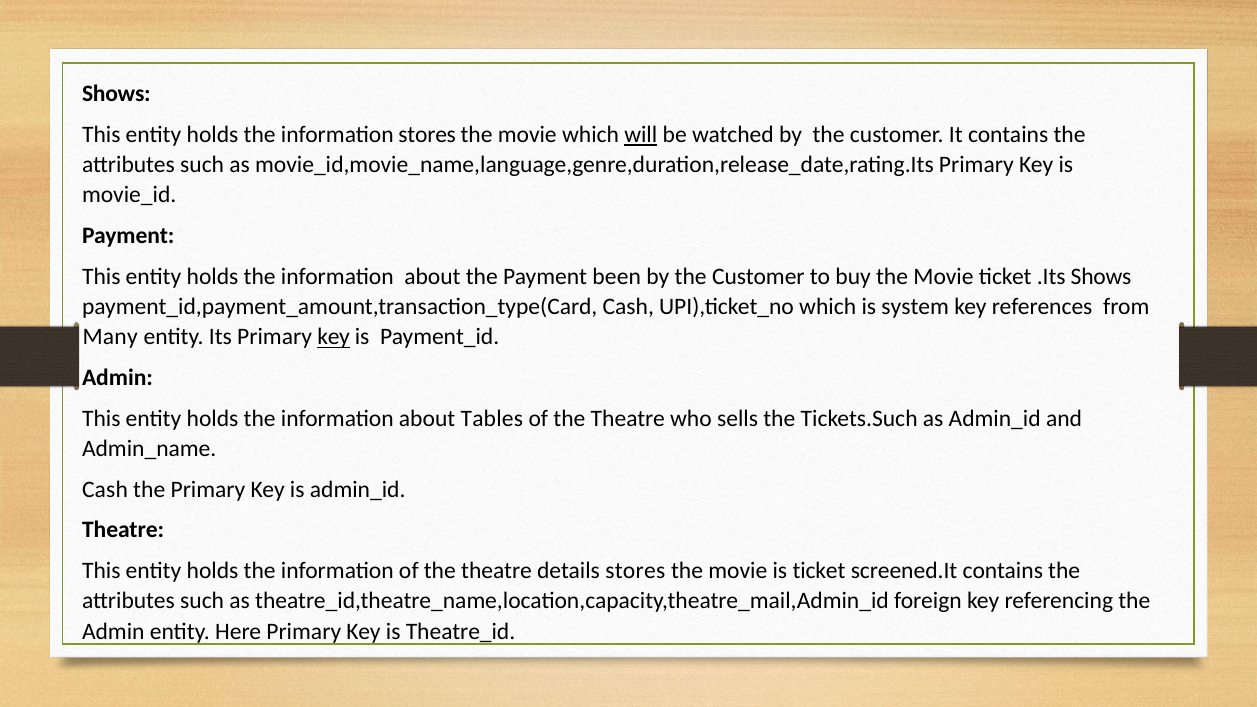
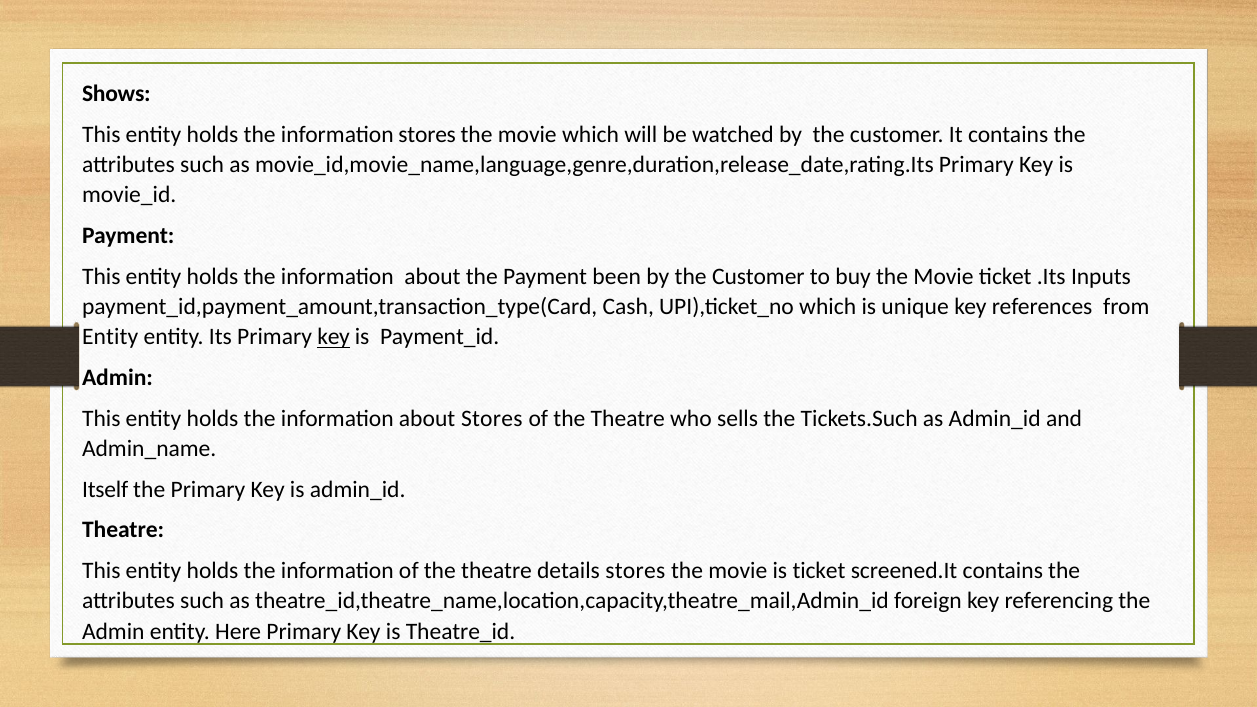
will underline: present -> none
.Its Shows: Shows -> Inputs
system: system -> unique
Many at (110, 337): Many -> Entity
about Tables: Tables -> Stores
Cash at (105, 489): Cash -> Itself
